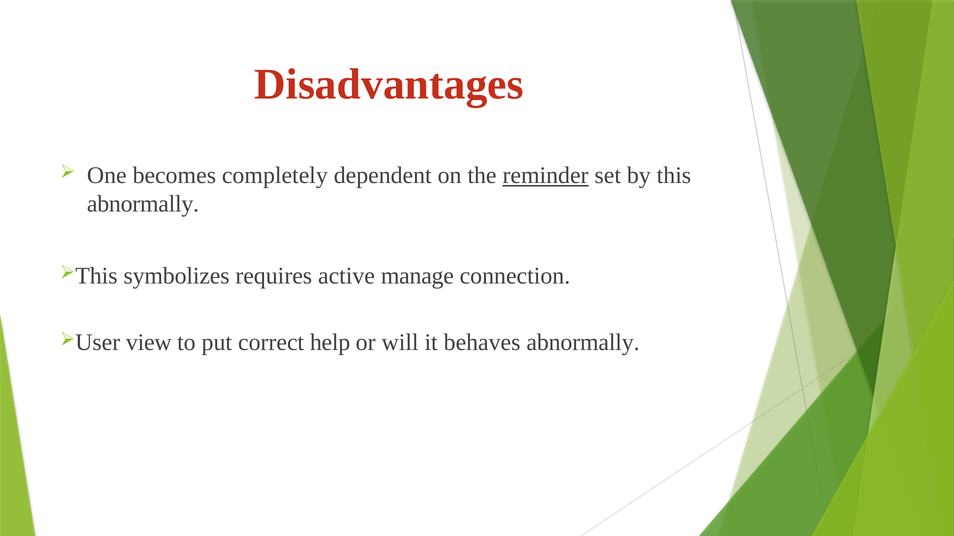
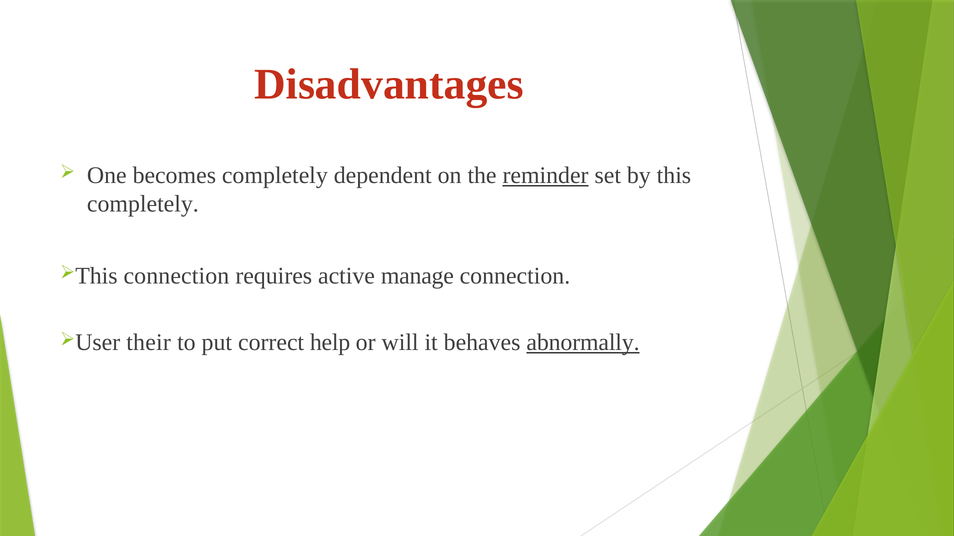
abnormally at (143, 204): abnormally -> completely
symbolizes at (177, 276): symbolizes -> connection
view: view -> their
abnormally at (583, 343) underline: none -> present
